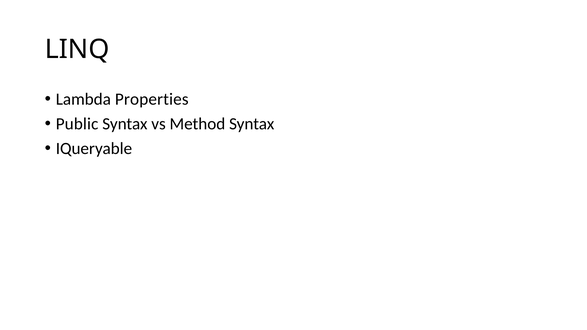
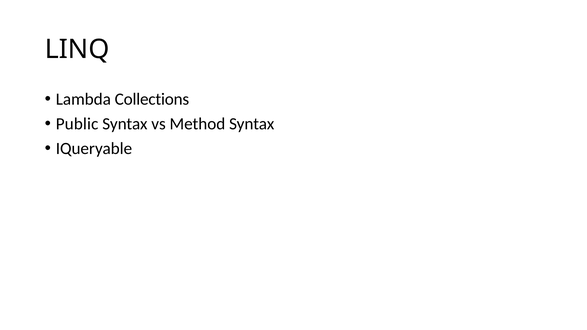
Properties: Properties -> Collections
